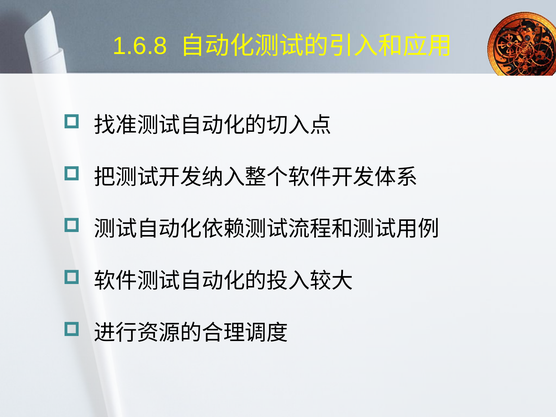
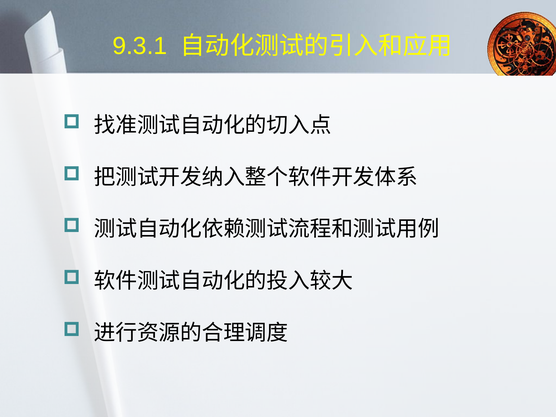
1.6.8: 1.6.8 -> 9.3.1
